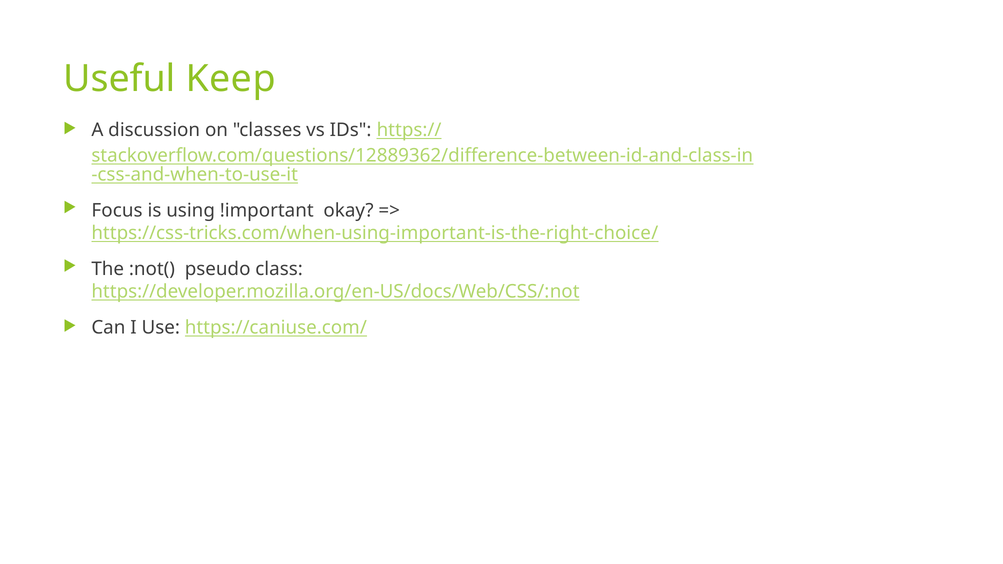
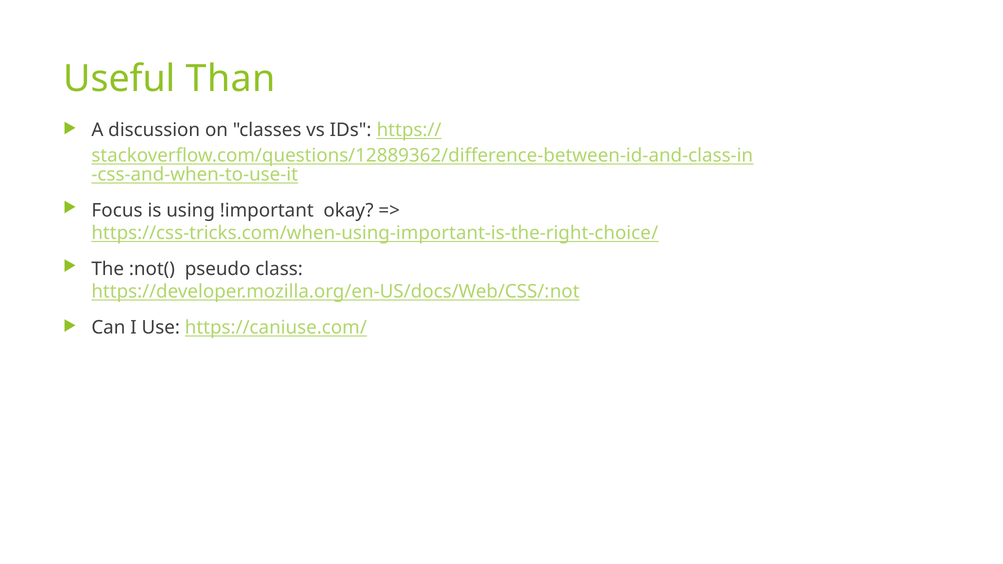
Keep: Keep -> Than
